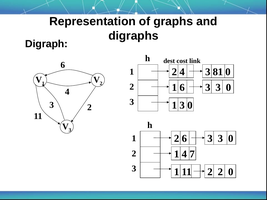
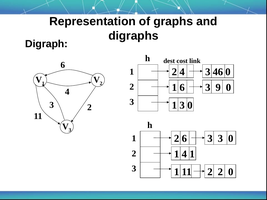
81: 81 -> 46
3 at (218, 88): 3 -> 9
4 7: 7 -> 1
